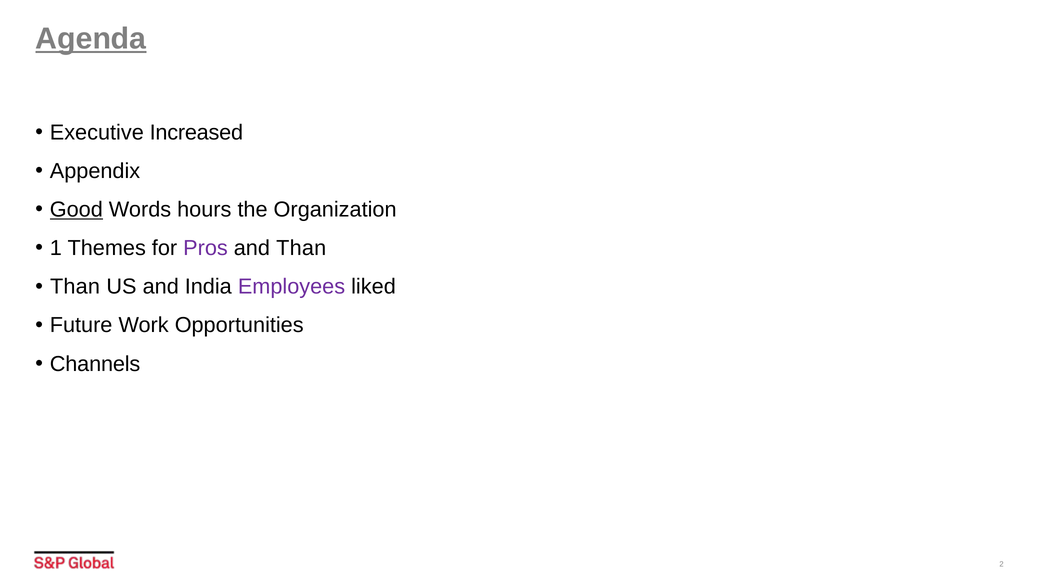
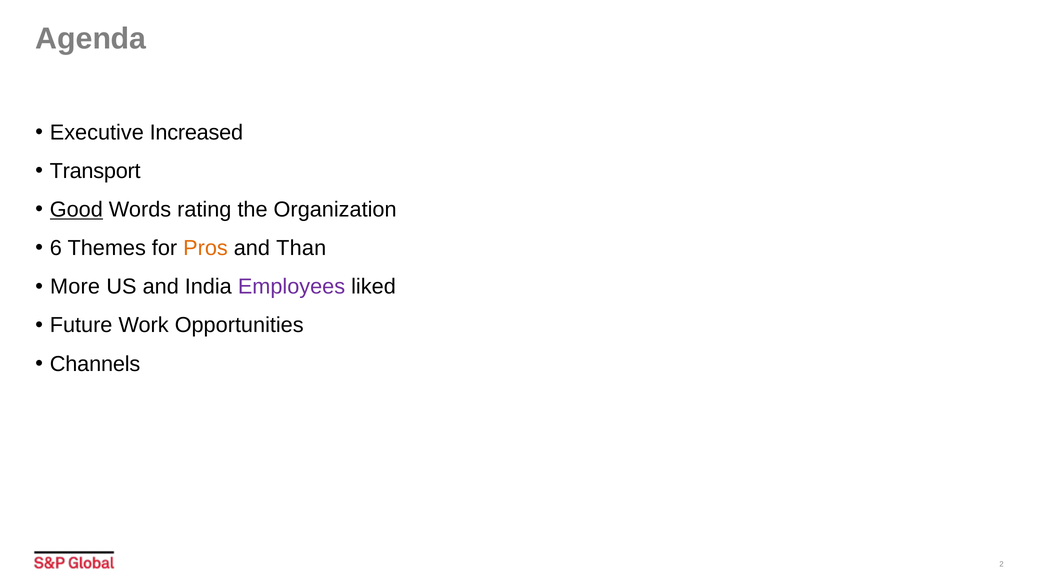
Agenda underline: present -> none
Appendix: Appendix -> Transport
hours: hours -> rating
1: 1 -> 6
Pros colour: purple -> orange
Than at (75, 287): Than -> More
